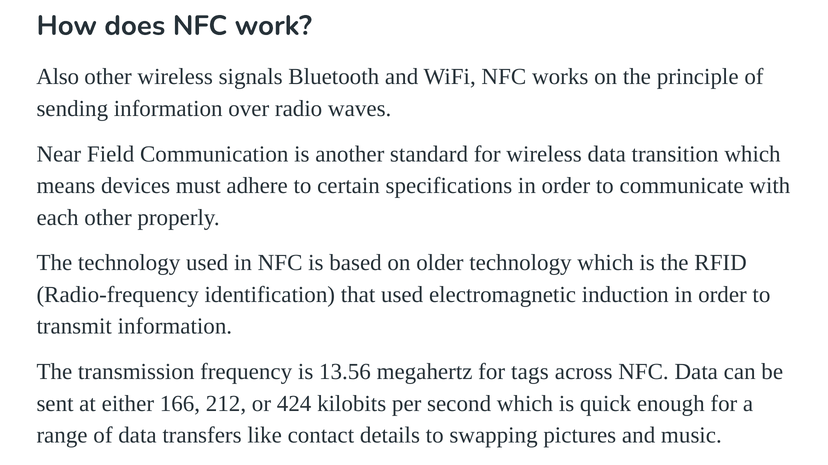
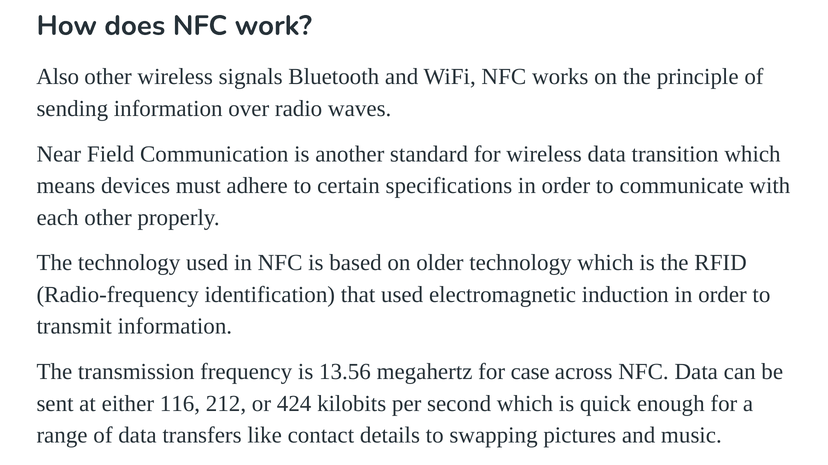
tags: tags -> case
166: 166 -> 116
